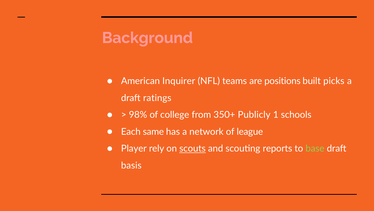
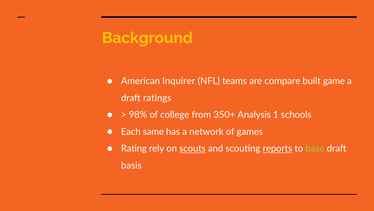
Background colour: pink -> yellow
positions: positions -> compare
picks: picks -> game
Publicly: Publicly -> Analysis
league: league -> games
Player: Player -> Rating
reports underline: none -> present
